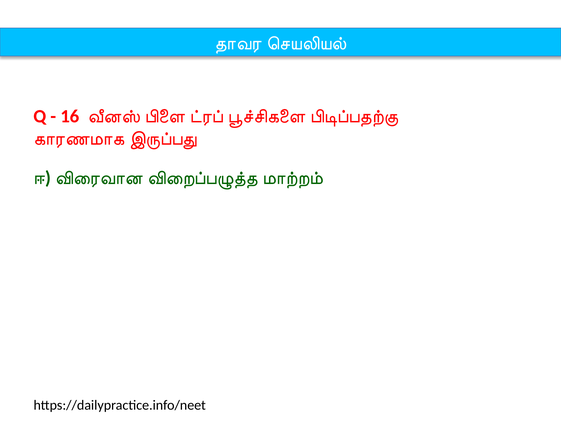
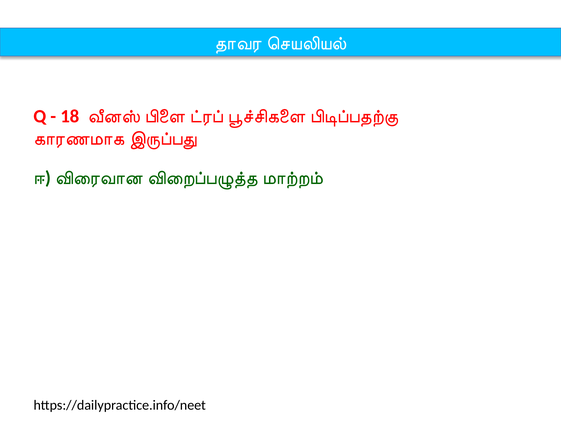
16: 16 -> 18
